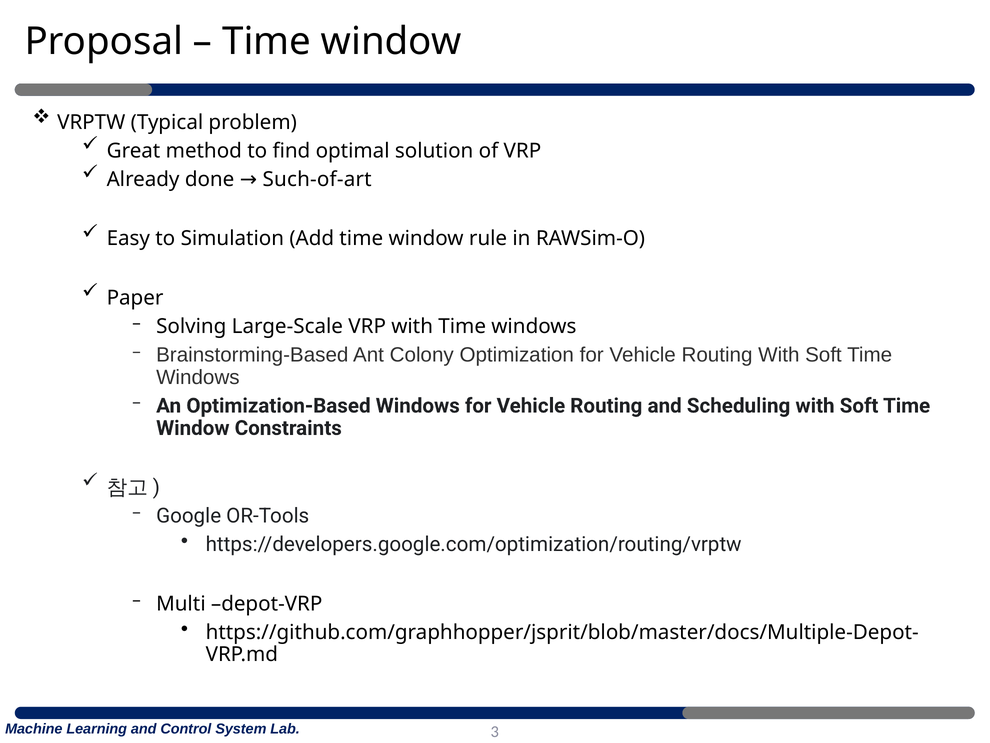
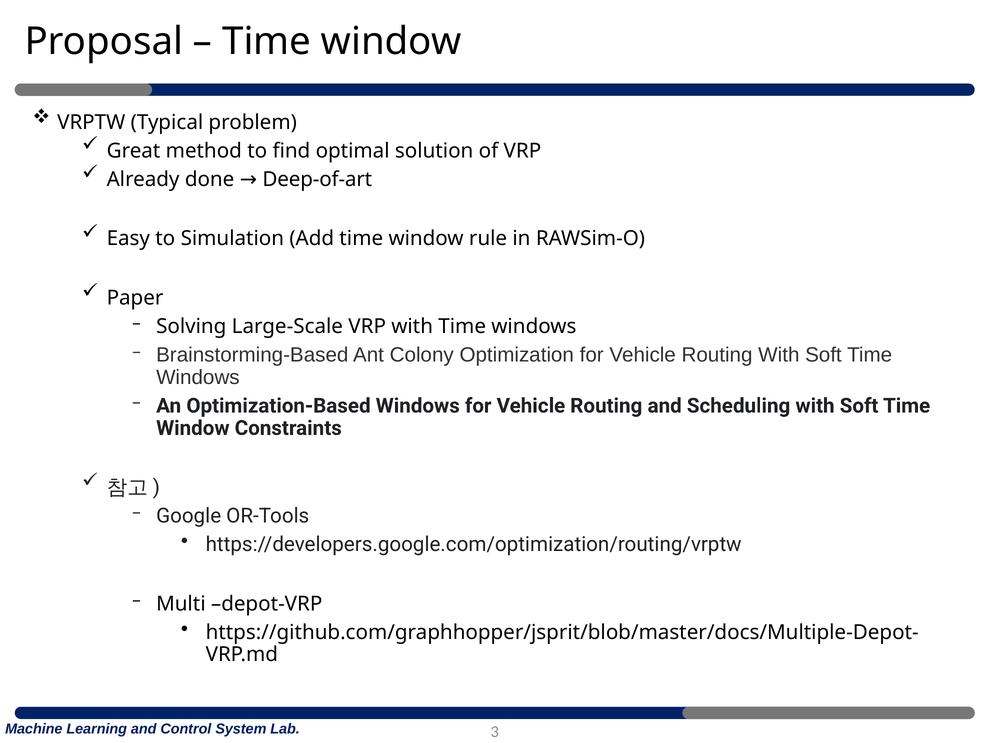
Such-of-art: Such-of-art -> Deep-of-art
